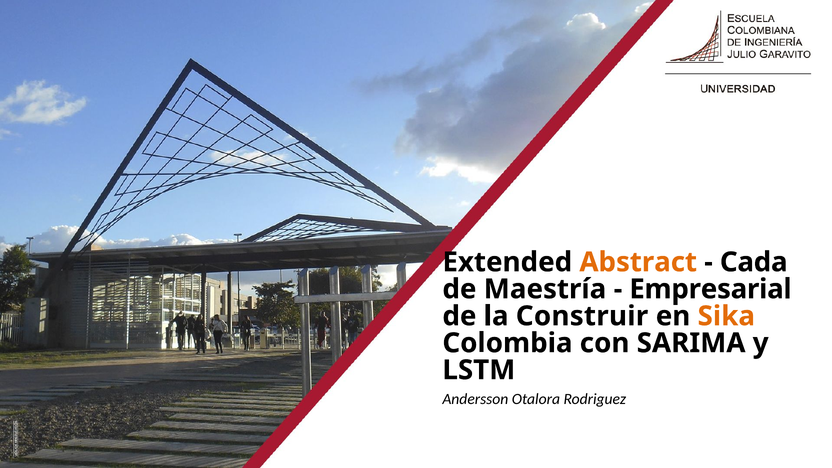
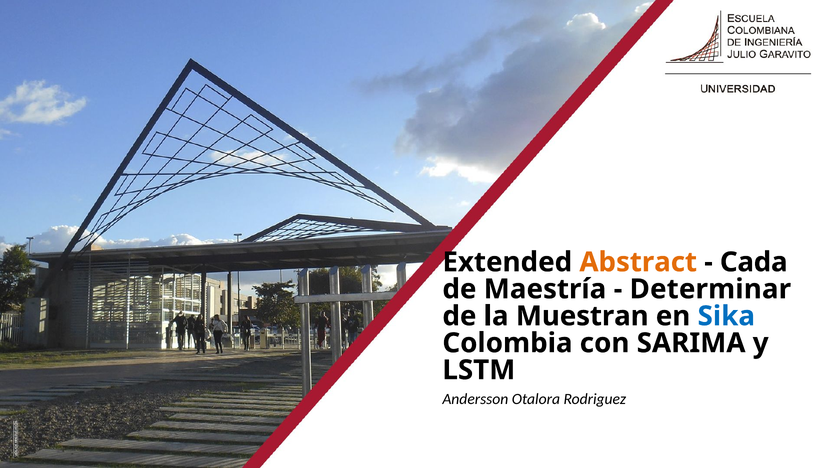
Empresarial: Empresarial -> Determinar
Construir: Construir -> Muestran
Sika colour: orange -> blue
